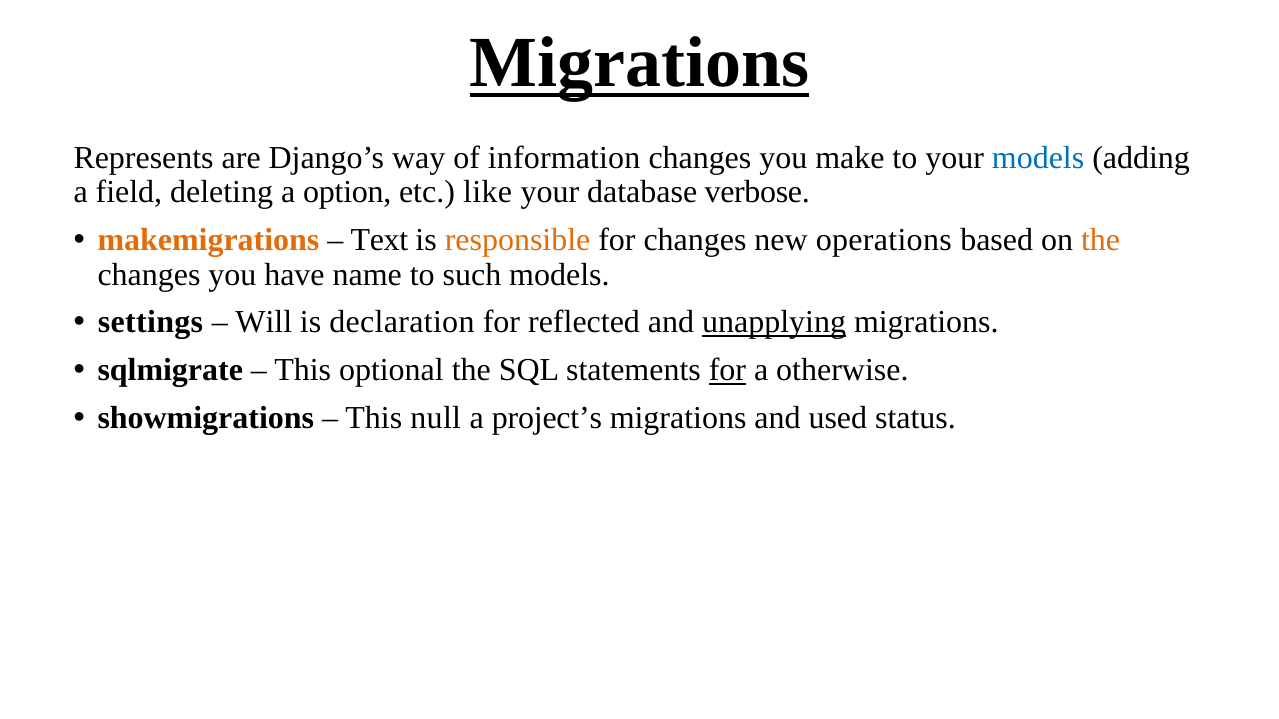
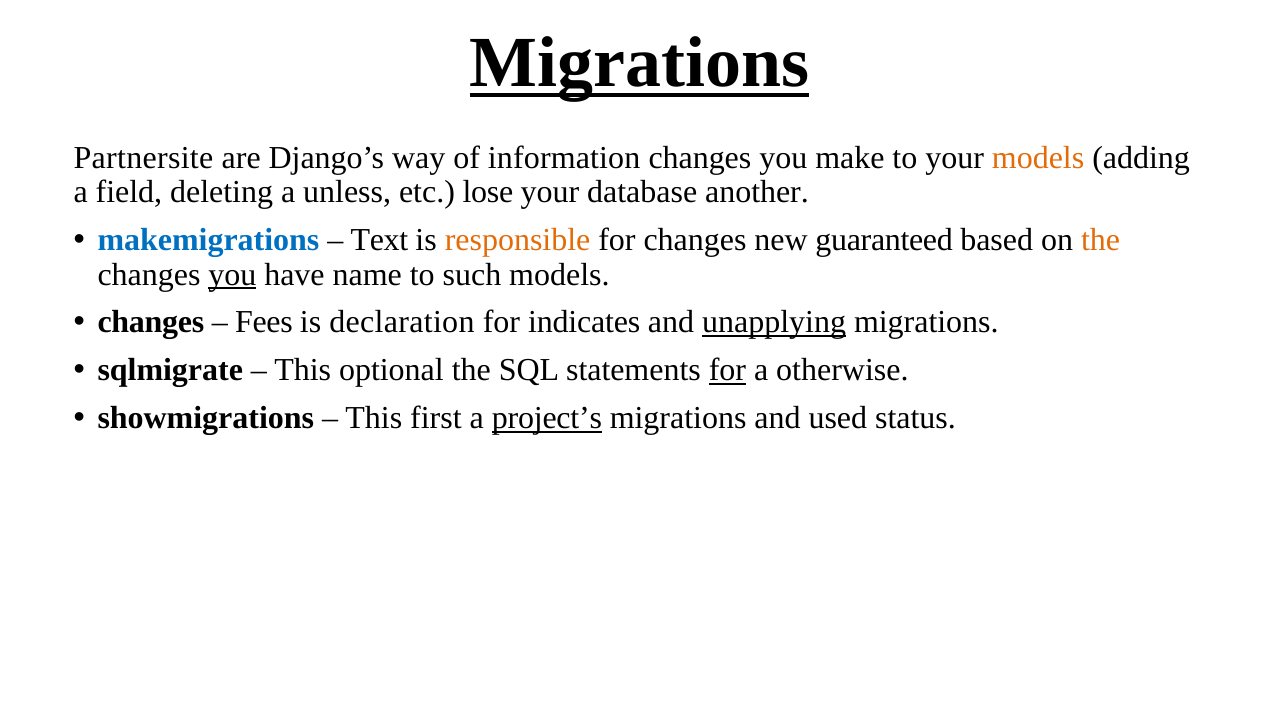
Represents: Represents -> Partnersite
models at (1038, 158) colour: blue -> orange
option: option -> unless
like: like -> lose
verbose: verbose -> another
makemigrations colour: orange -> blue
operations: operations -> guaranteed
you at (232, 275) underline: none -> present
settings at (151, 322): settings -> changes
Will: Will -> Fees
reflected: reflected -> indicates
null: null -> first
project’s underline: none -> present
